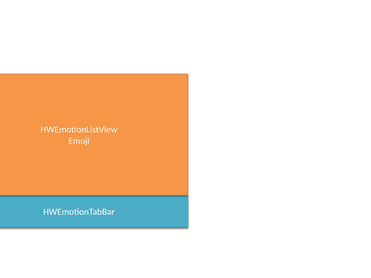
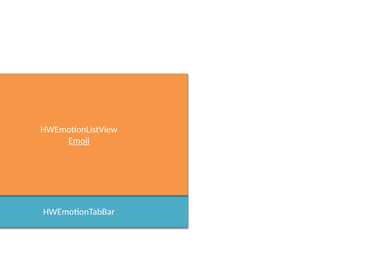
Emoji underline: none -> present
